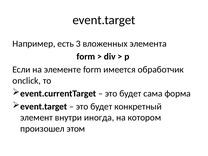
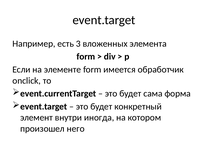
этом: этом -> него
